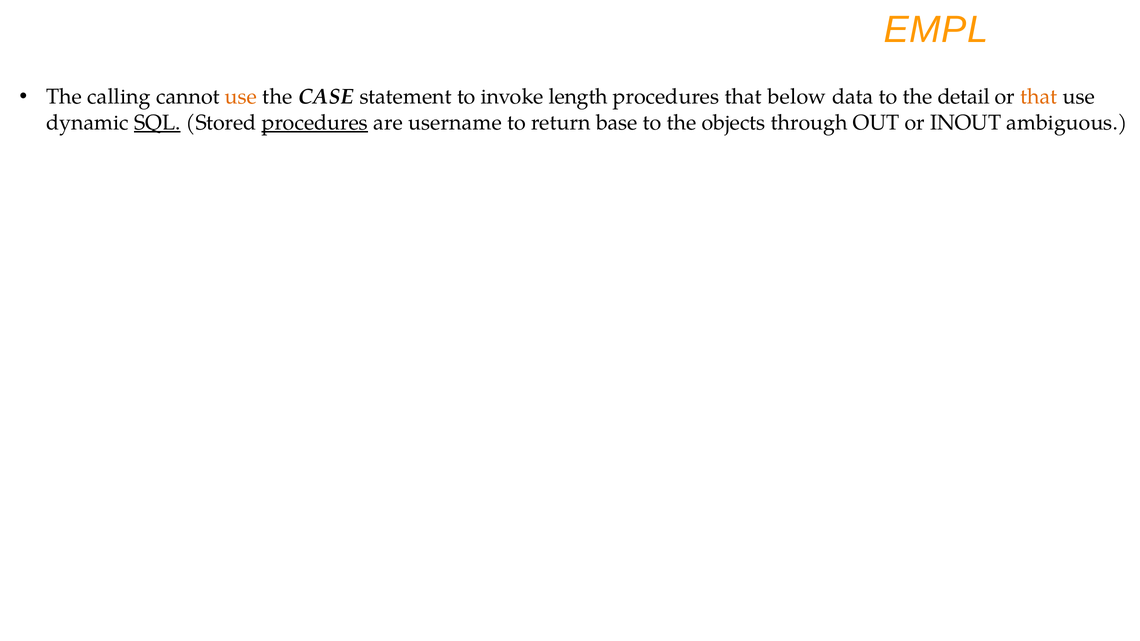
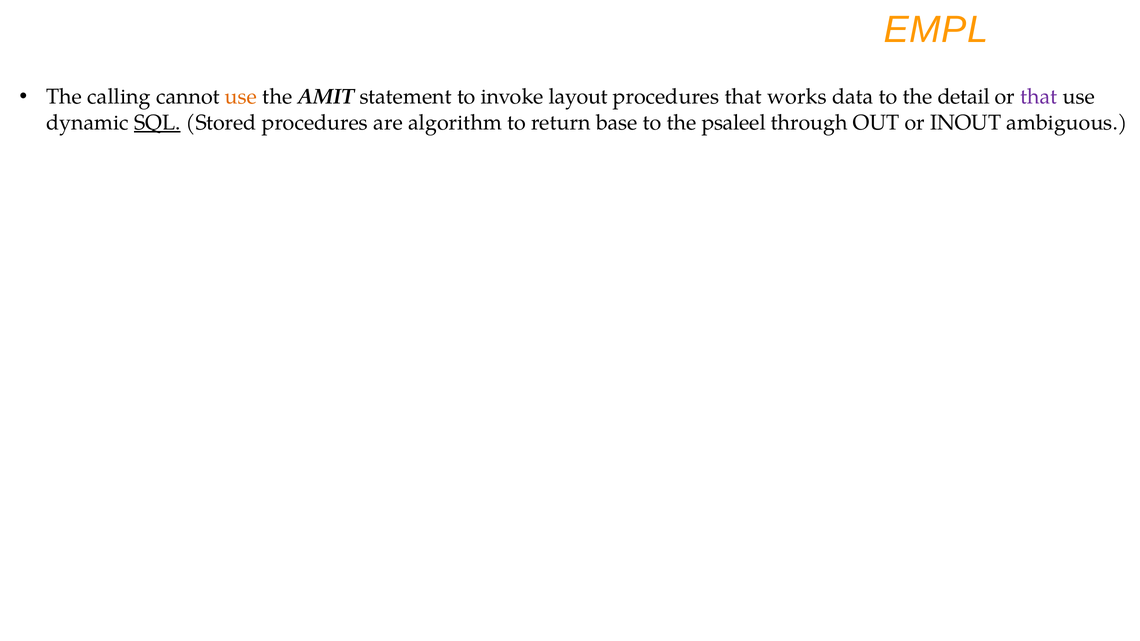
CASE: CASE -> AMIT
length: length -> layout
below: below -> works
that at (1039, 97) colour: orange -> purple
procedures at (315, 123) underline: present -> none
username: username -> algorithm
objects: objects -> psaleel
